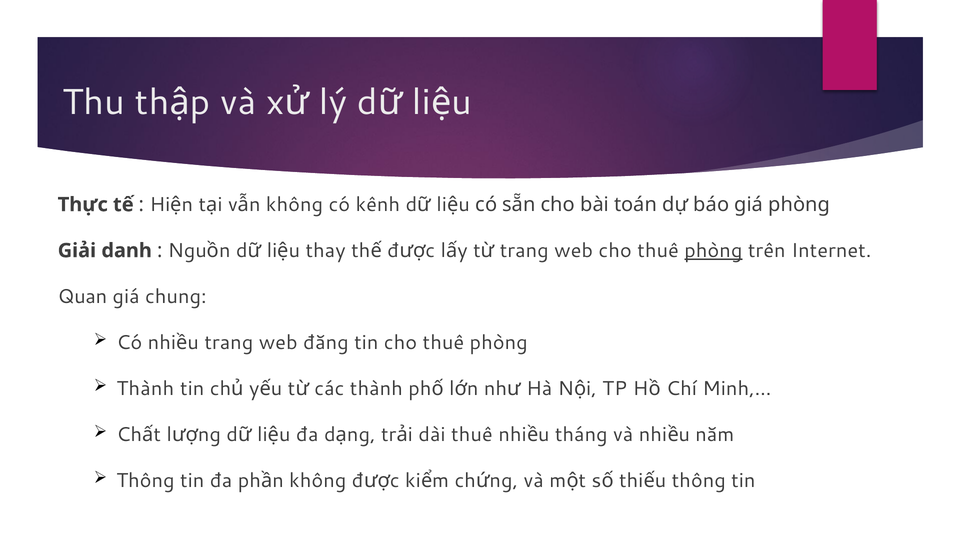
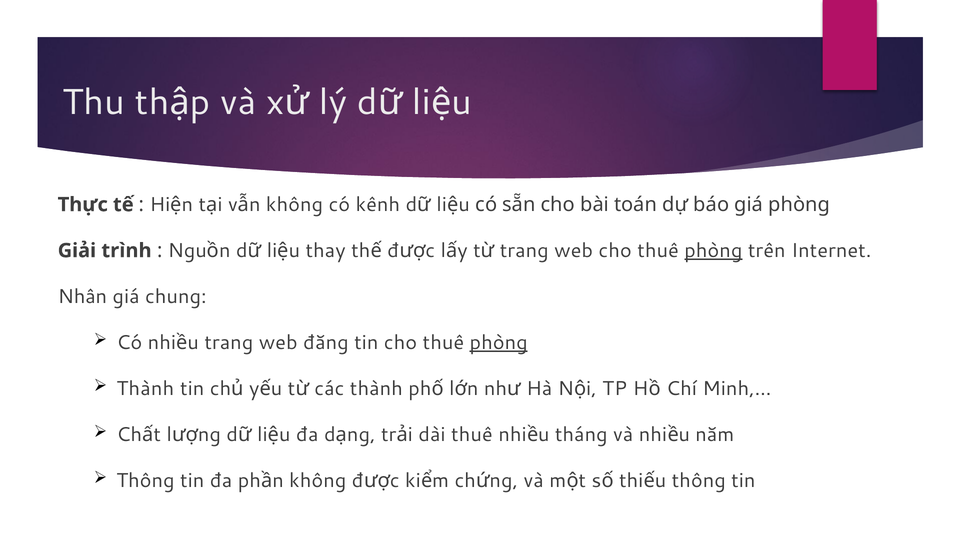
danh: danh -> trình
Quan: Quan -> Nhân
phòng at (499, 343) underline: none -> present
